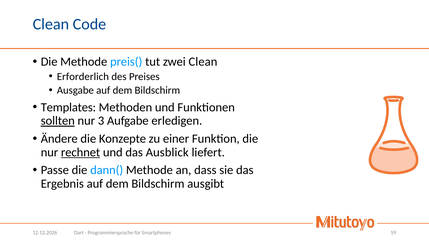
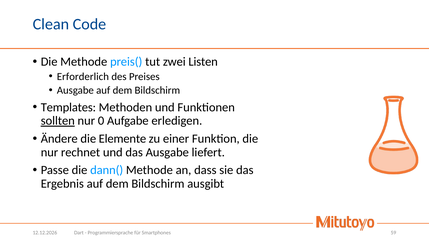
zwei Clean: Clean -> Listen
3: 3 -> 0
Konzepte: Konzepte -> Elemente
rechnet underline: present -> none
das Ausblick: Ausblick -> Ausgabe
